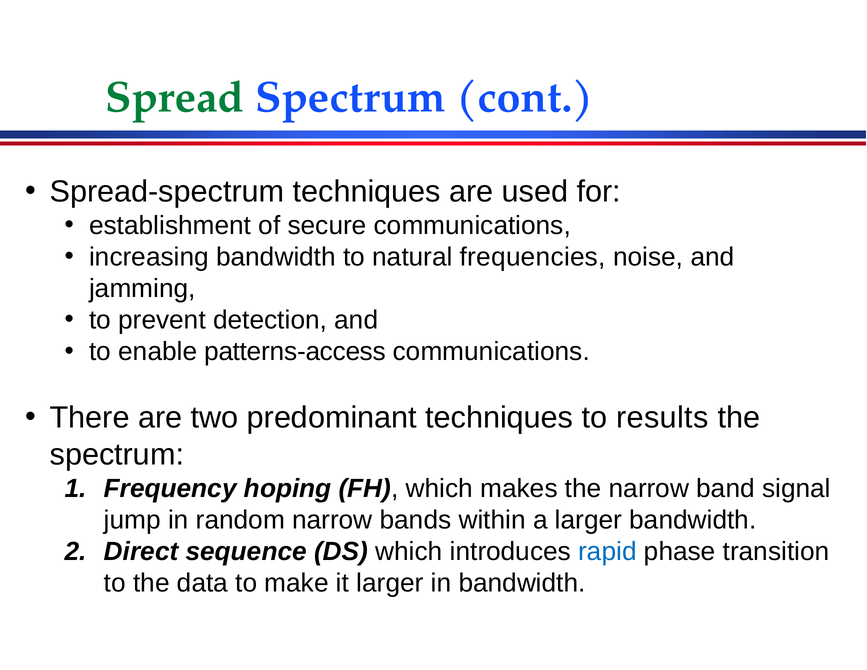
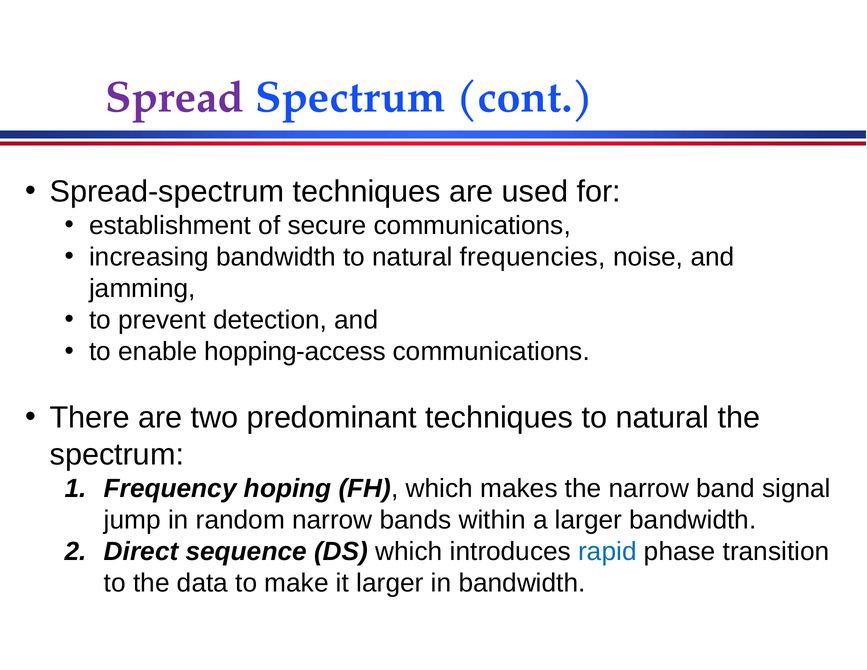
Spread colour: green -> purple
patterns-access: patterns-access -> hopping-access
techniques to results: results -> natural
